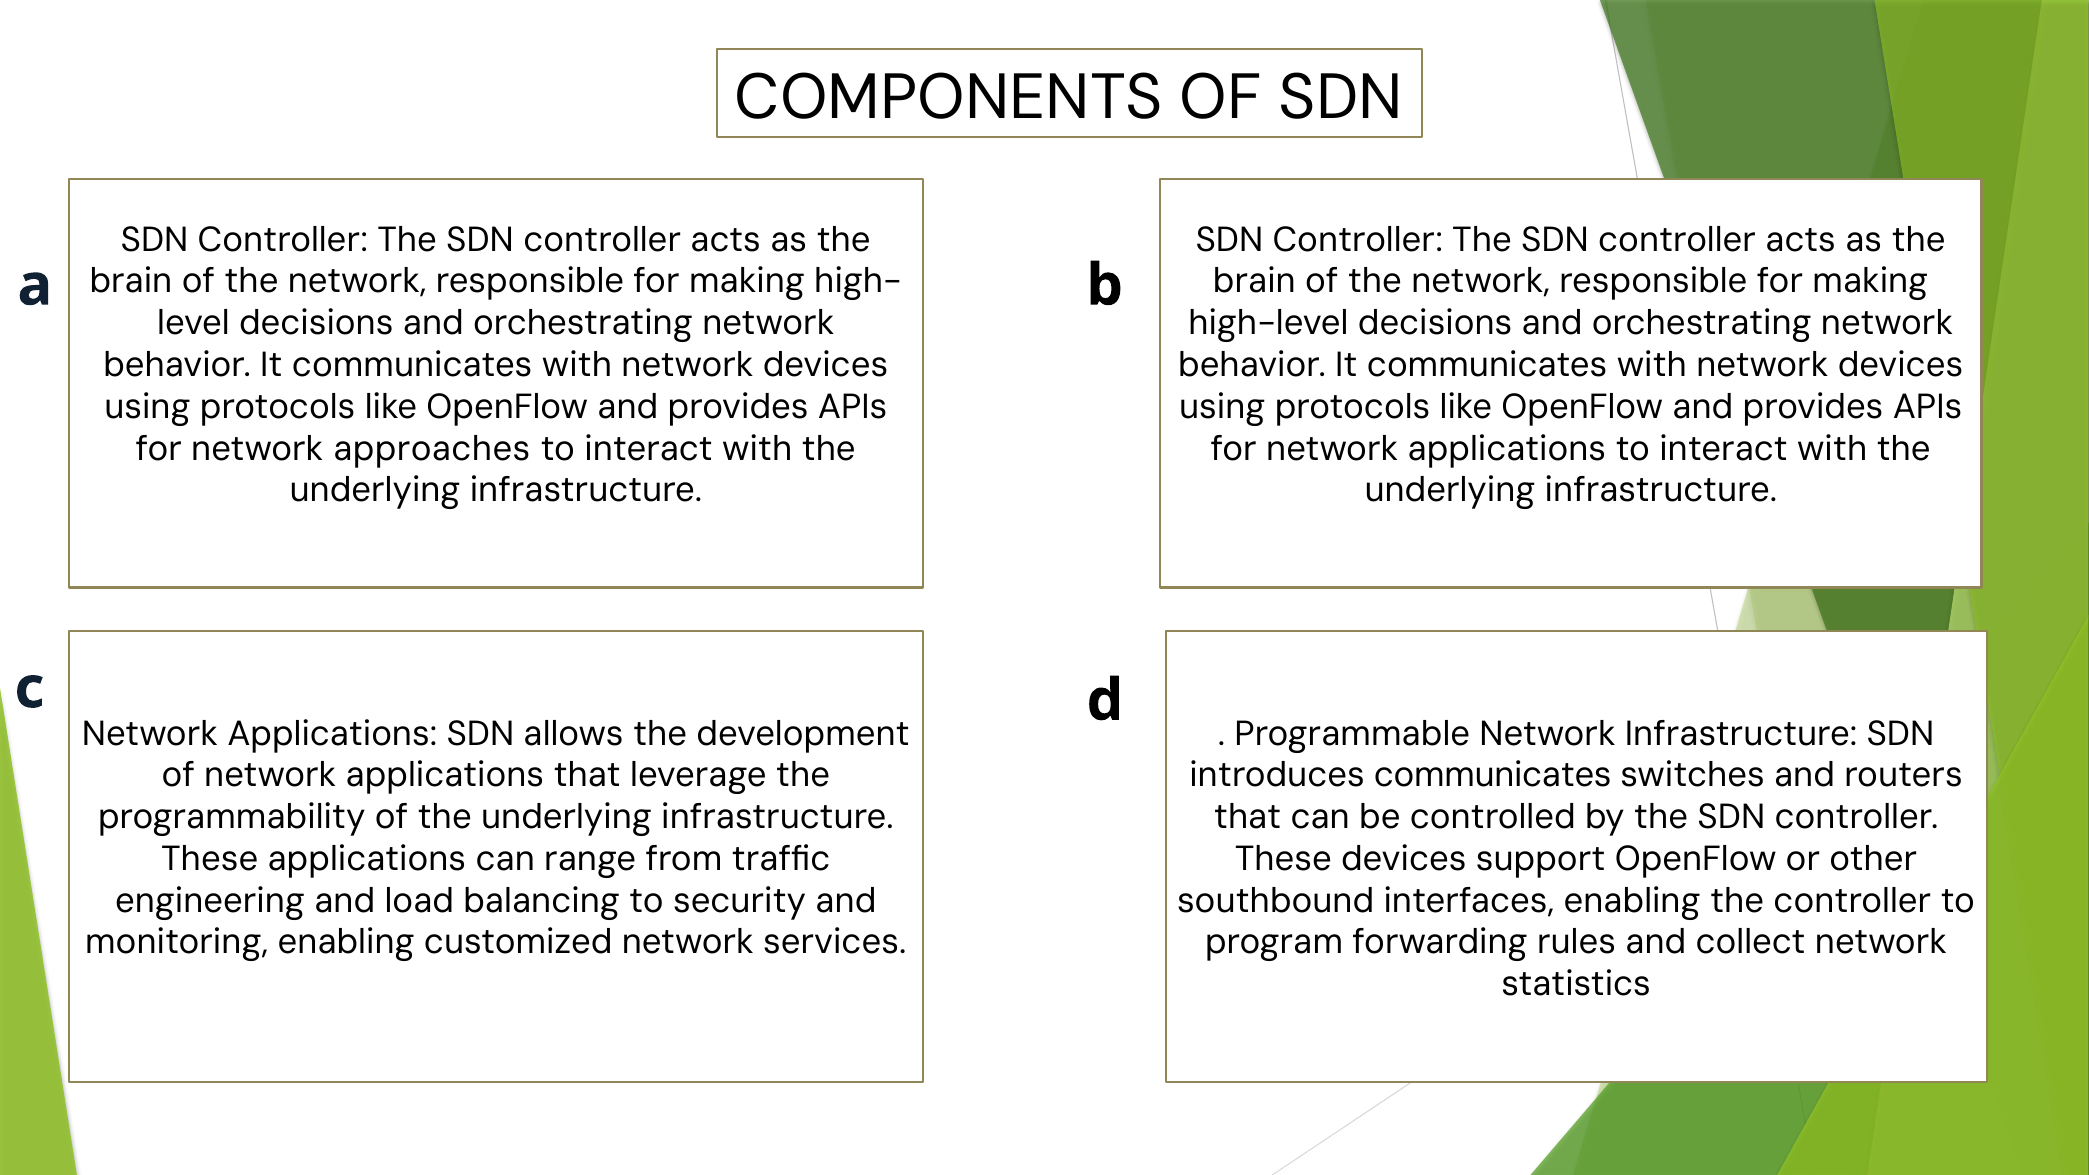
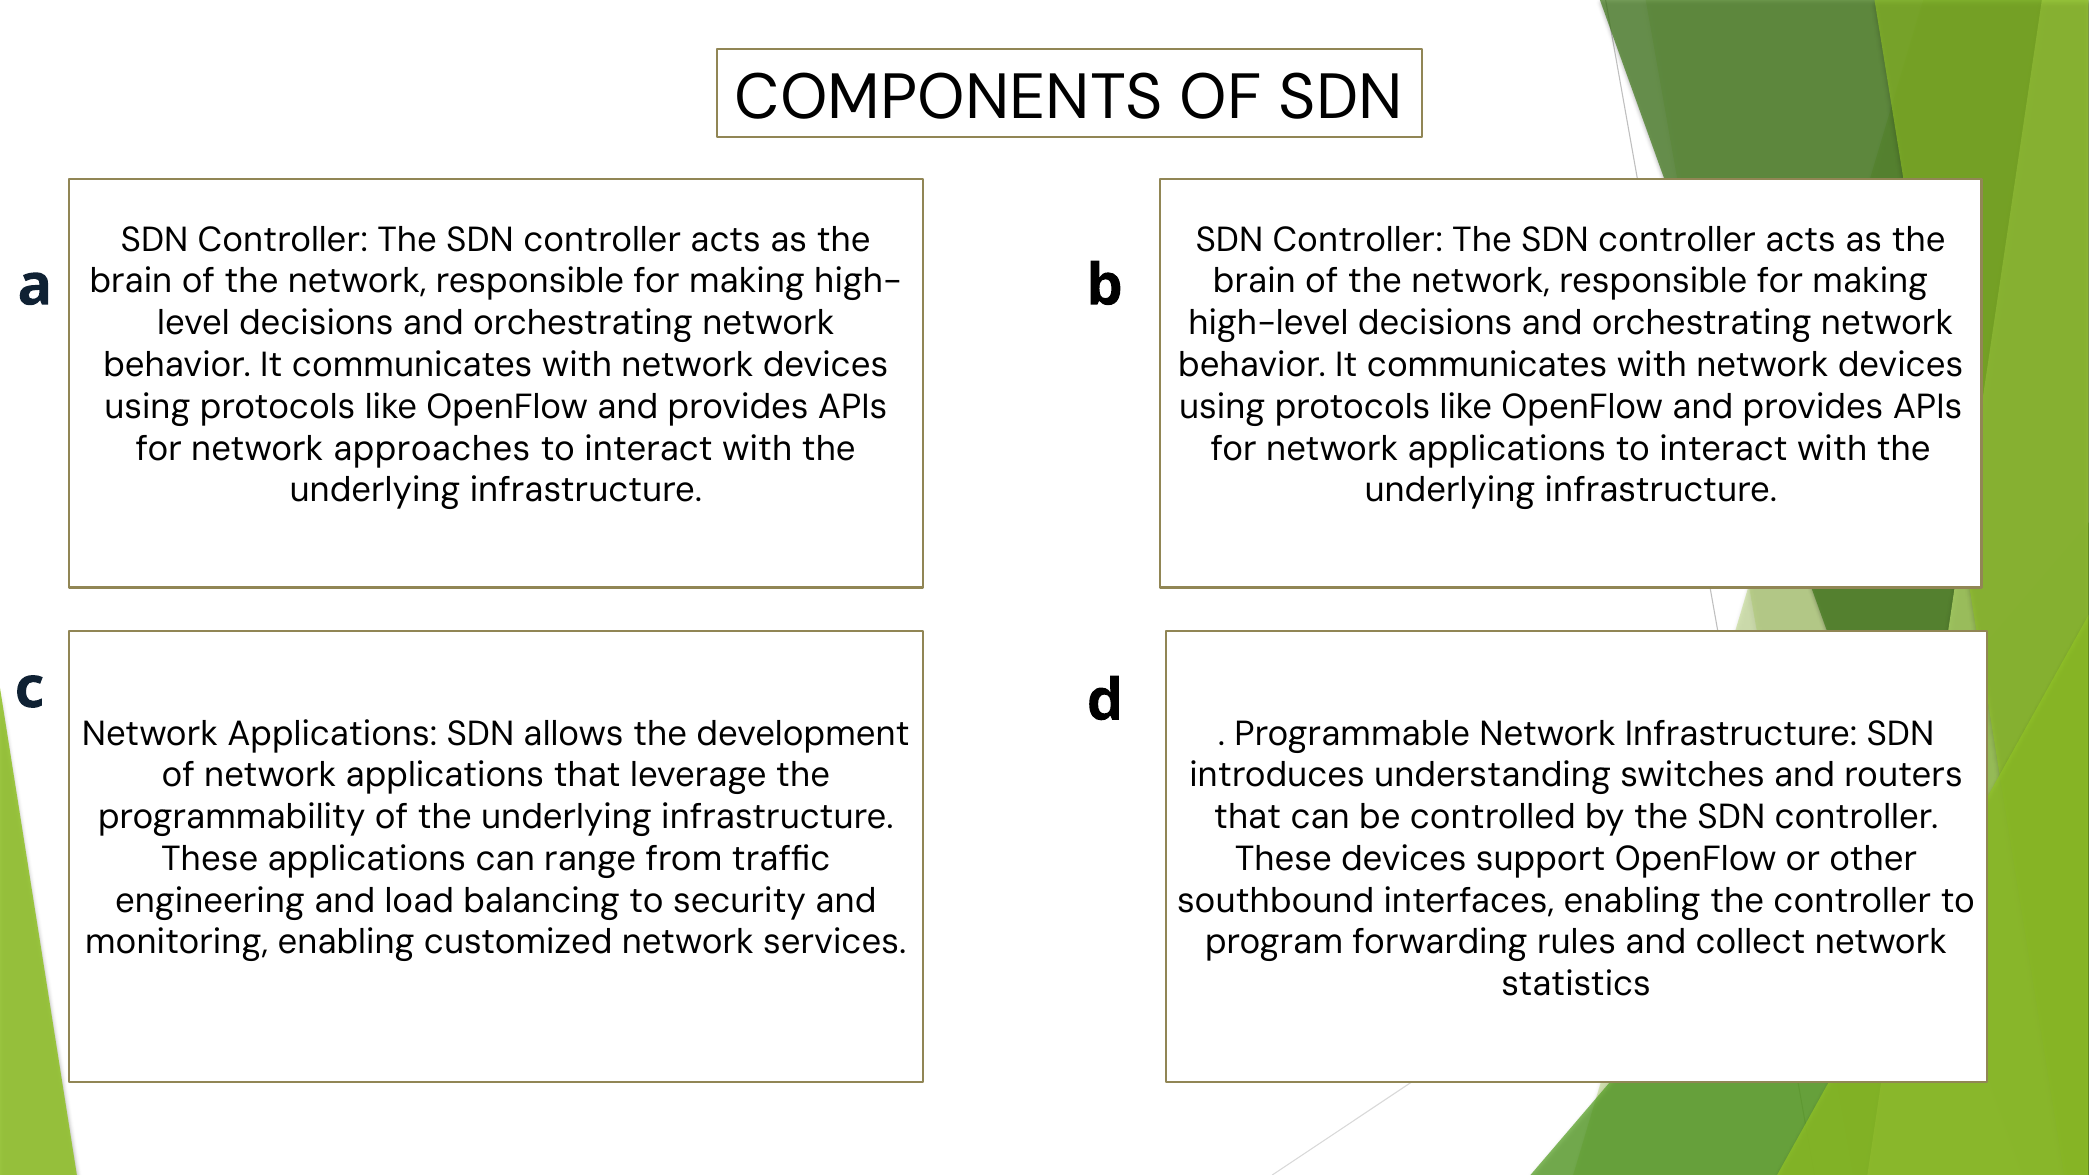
introduces communicates: communicates -> understanding
